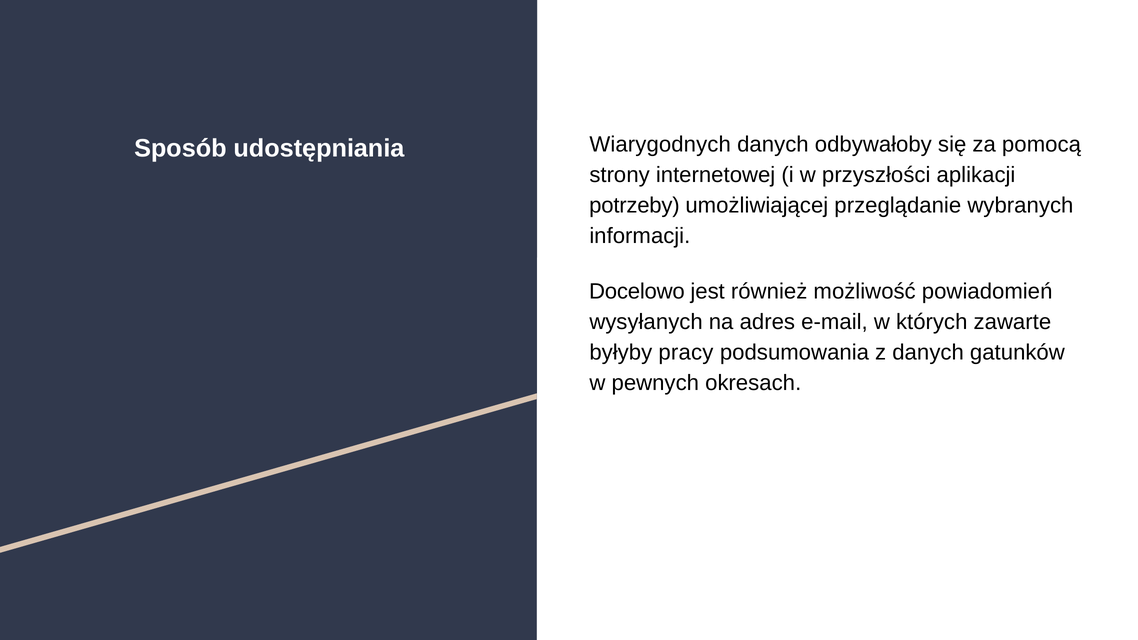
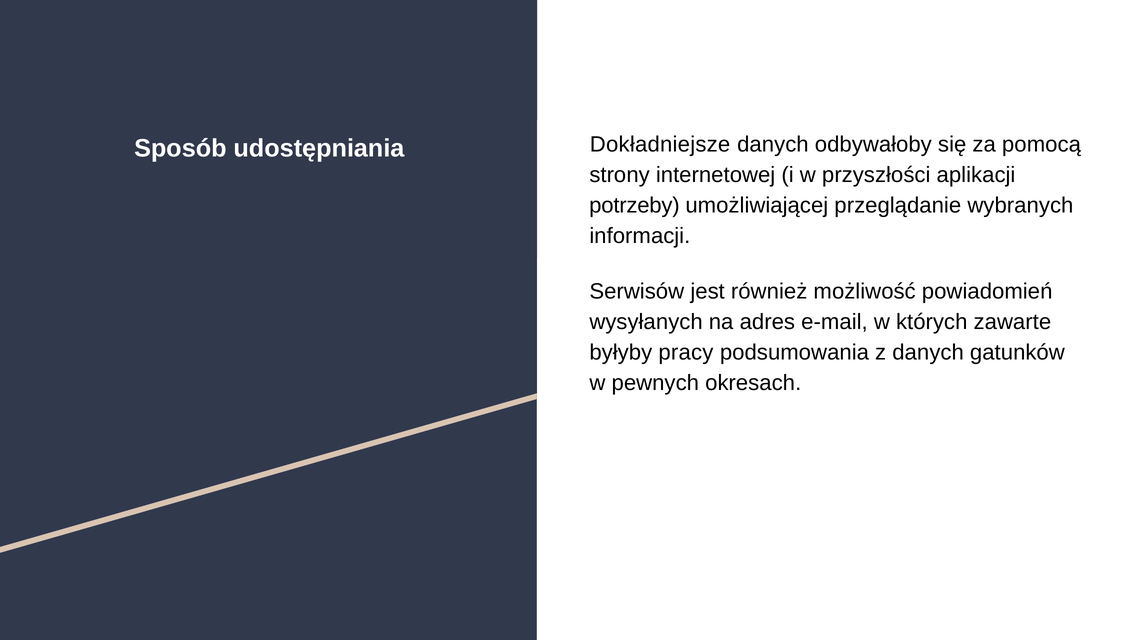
Wiarygodnych: Wiarygodnych -> Dokładniejsze
Docelowo: Docelowo -> Serwisów
